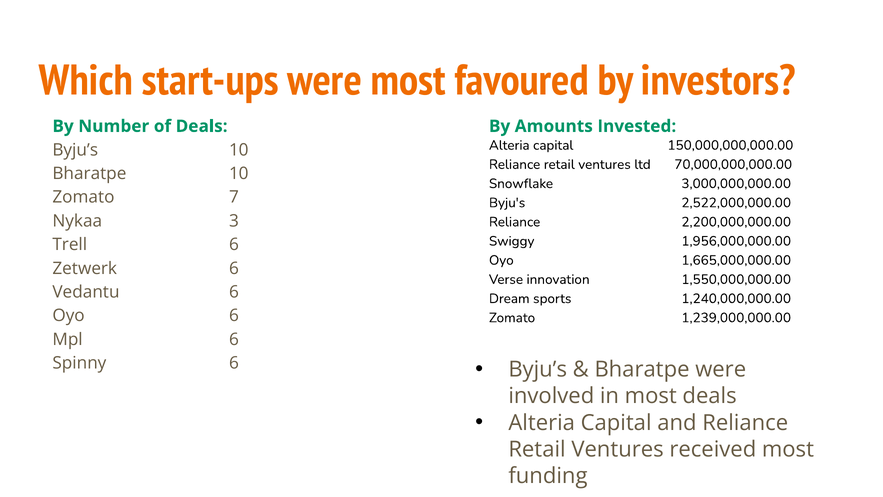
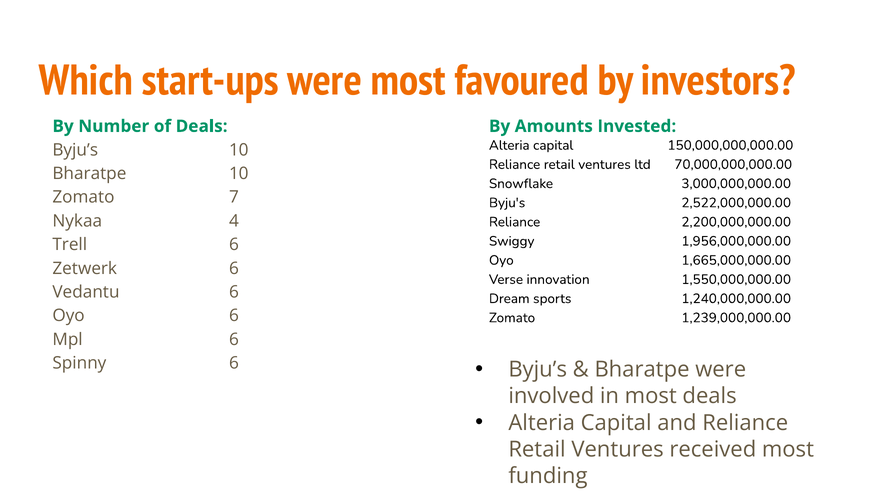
3: 3 -> 4
